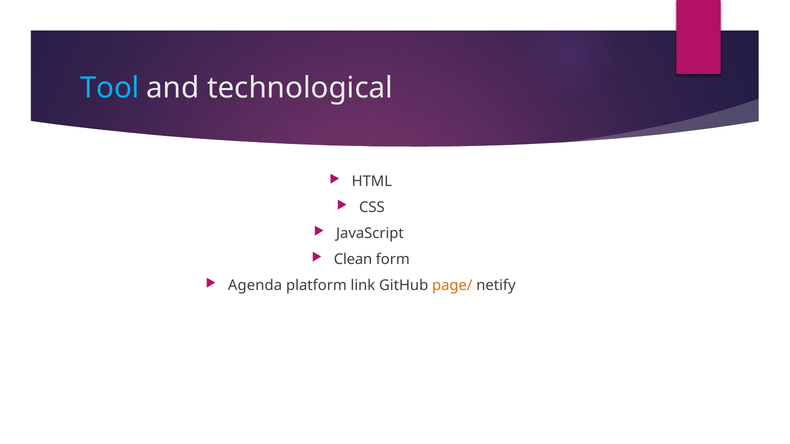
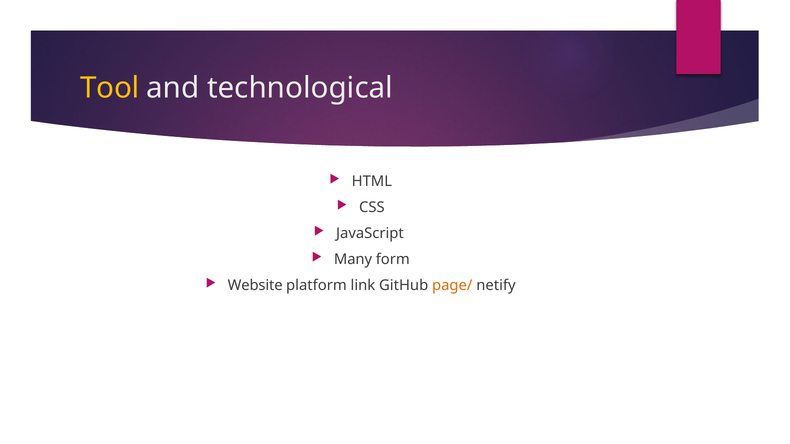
Tool colour: light blue -> yellow
Clean: Clean -> Many
Agenda: Agenda -> Website
